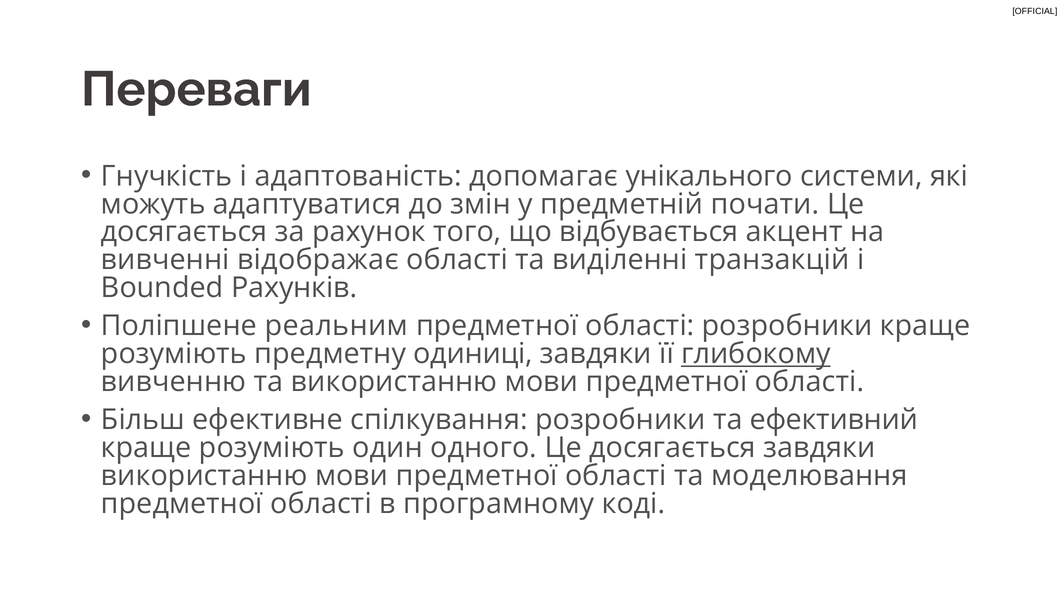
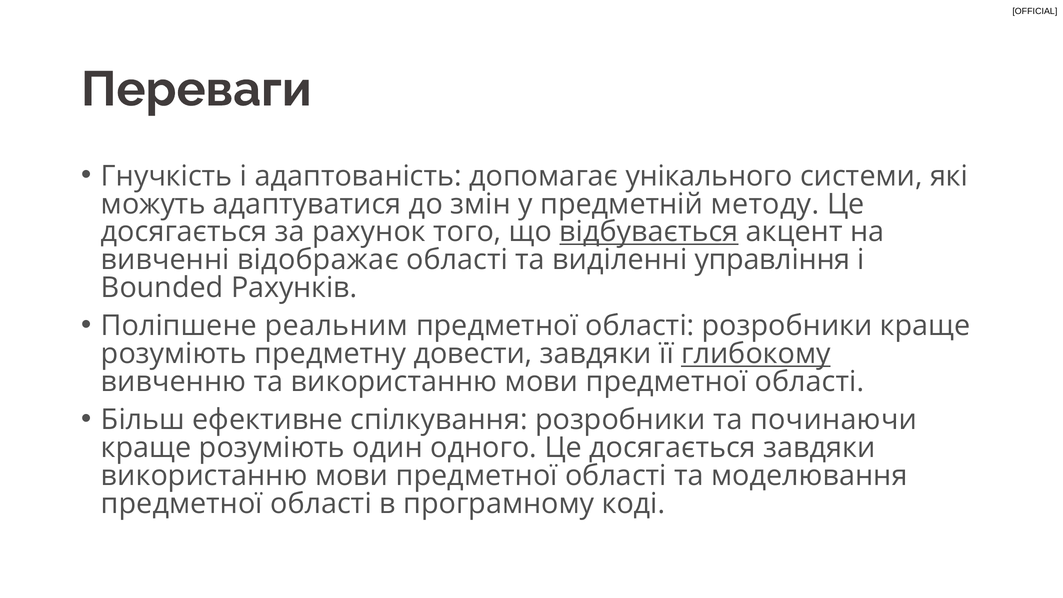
почати: почати -> методу
відбувається underline: none -> present
транзакцій: транзакцій -> управління
одиниці: одиниці -> довести
ефективний: ефективний -> починаючи
